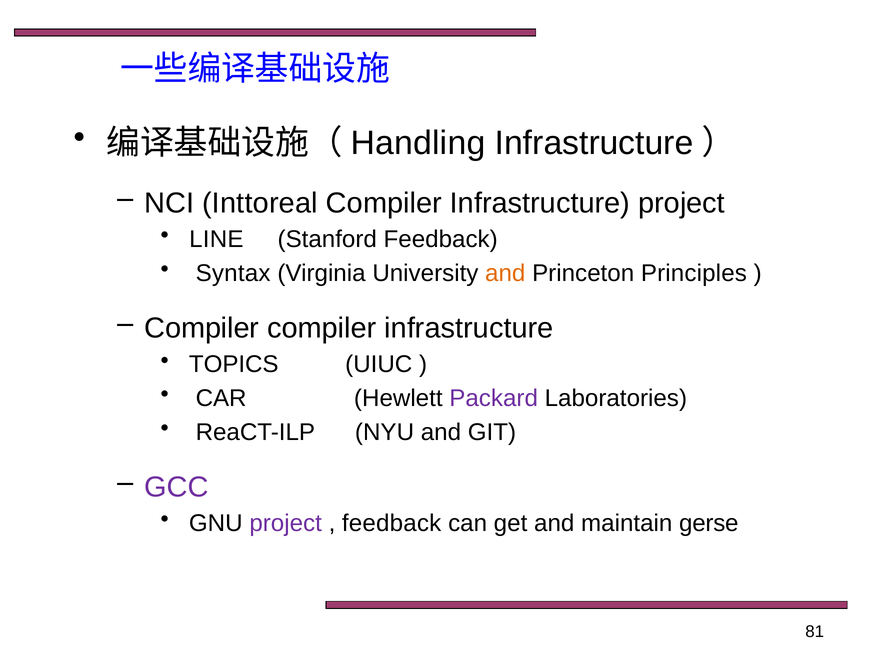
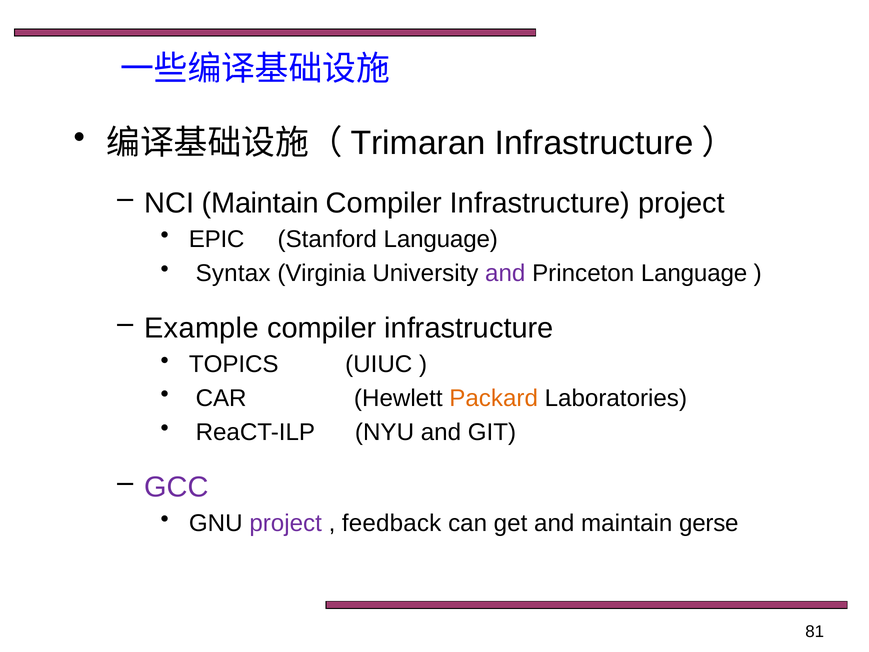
Handling: Handling -> Trimaran
NCI Inttoreal: Inttoreal -> Maintain
LINE: LINE -> EPIC
Stanford Feedback: Feedback -> Language
and at (505, 273) colour: orange -> purple
Princeton Principles: Principles -> Language
Compiler at (202, 328): Compiler -> Example
Packard colour: purple -> orange
